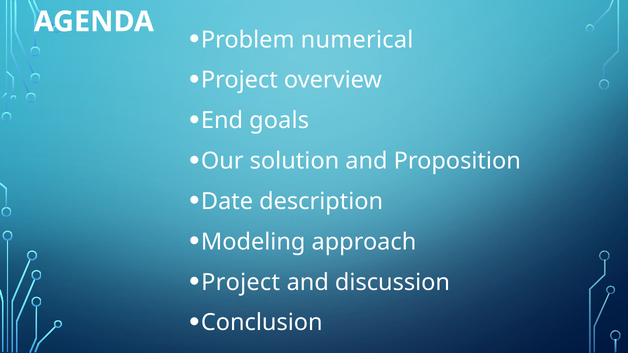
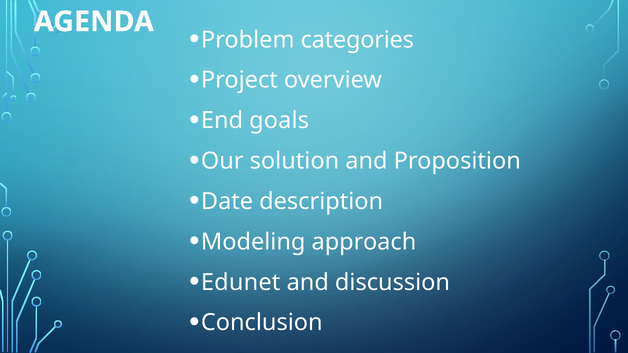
numerical: numerical -> categories
Project at (241, 282): Project -> Edunet
